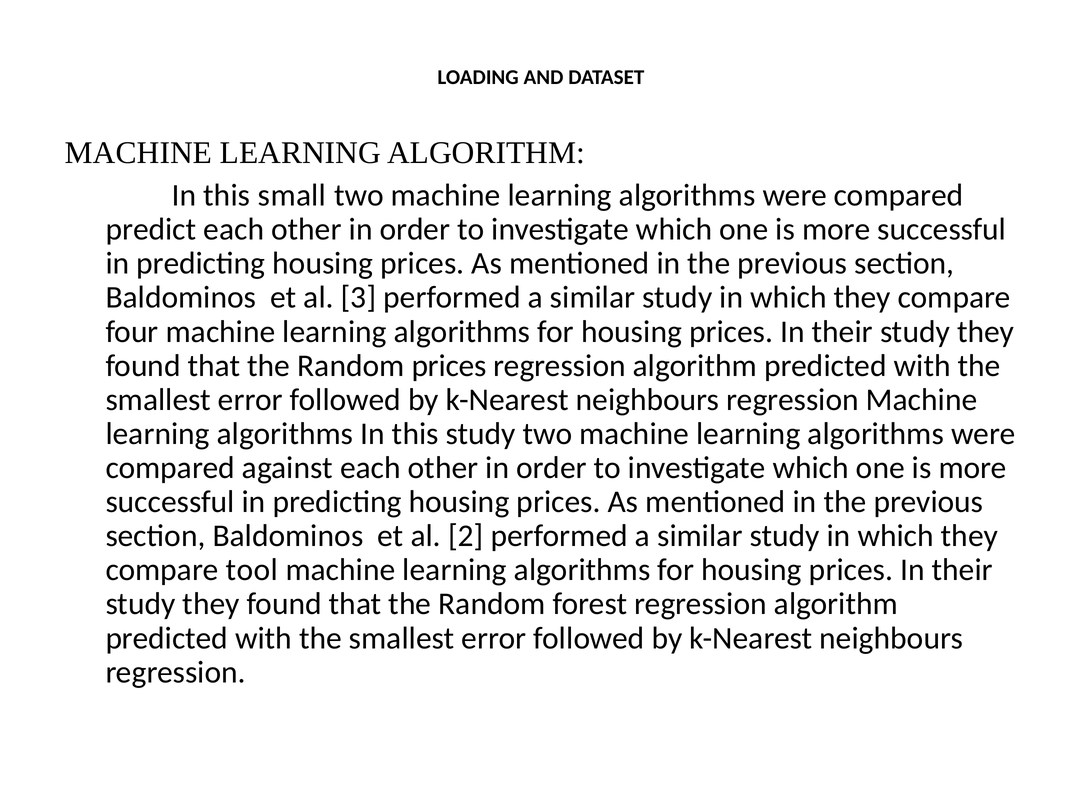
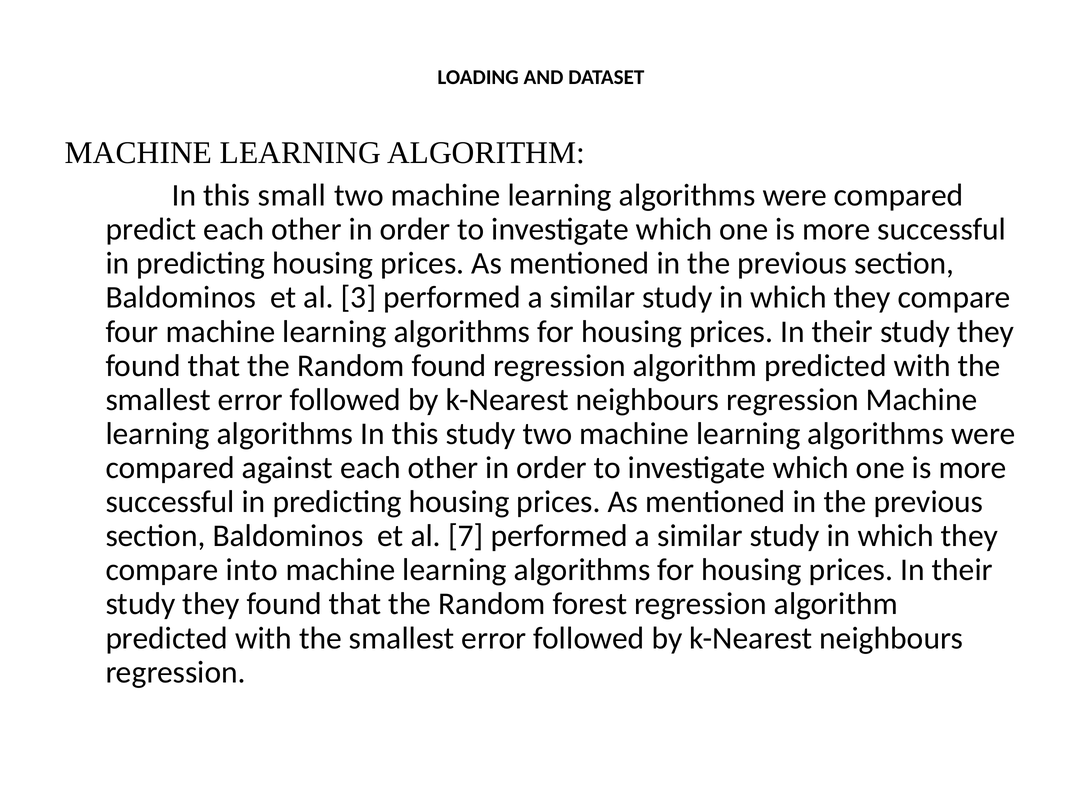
Random prices: prices -> found
2: 2 -> 7
tool: tool -> into
